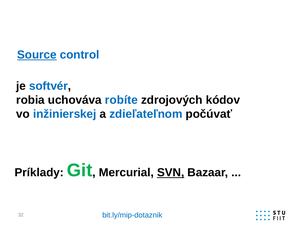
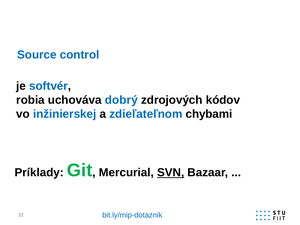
Source underline: present -> none
robíte: robíte -> dobrý
počúvať: počúvať -> chybami
